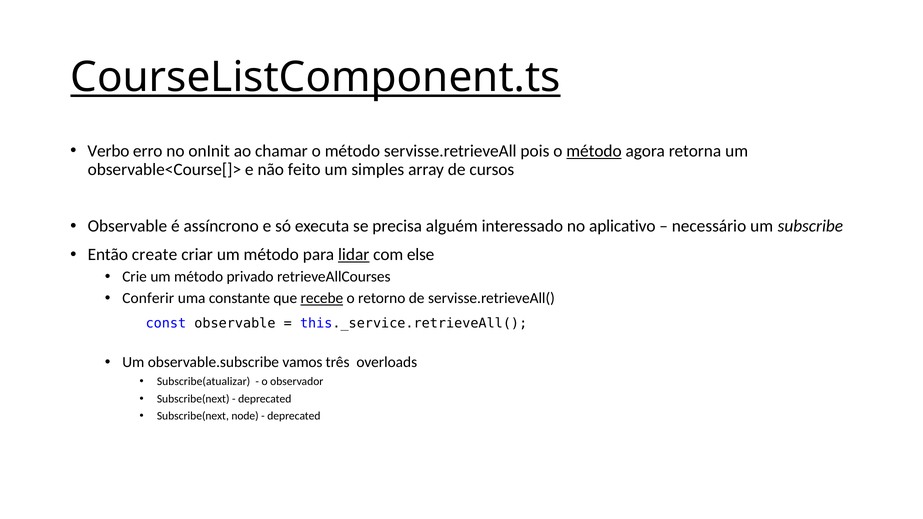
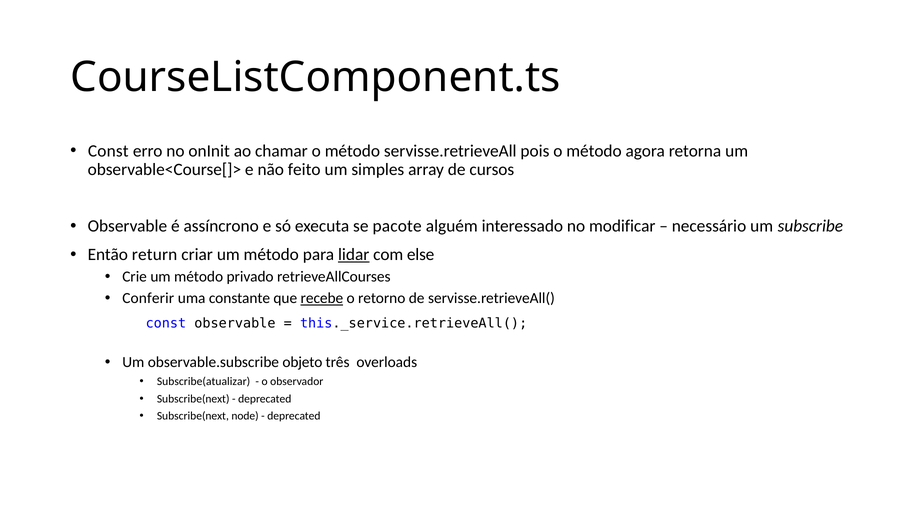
CourseListComponent.ts underline: present -> none
Verbo at (108, 151): Verbo -> Const
método at (594, 151) underline: present -> none
precisa: precisa -> pacote
aplicativo: aplicativo -> modificar
create: create -> return
vamos: vamos -> objeto
